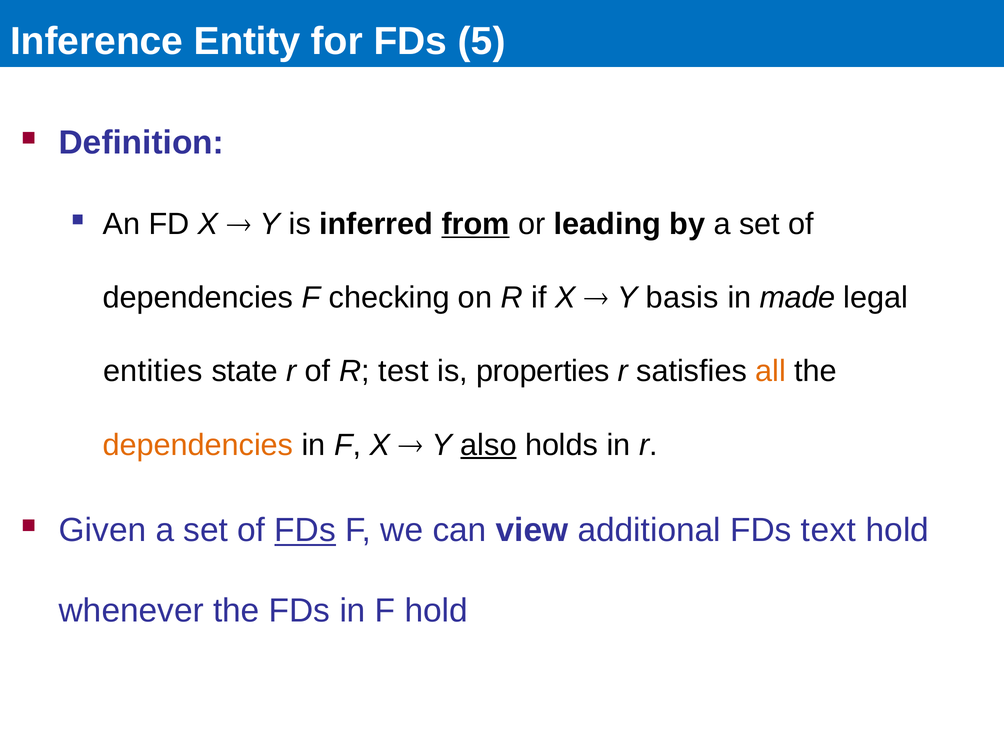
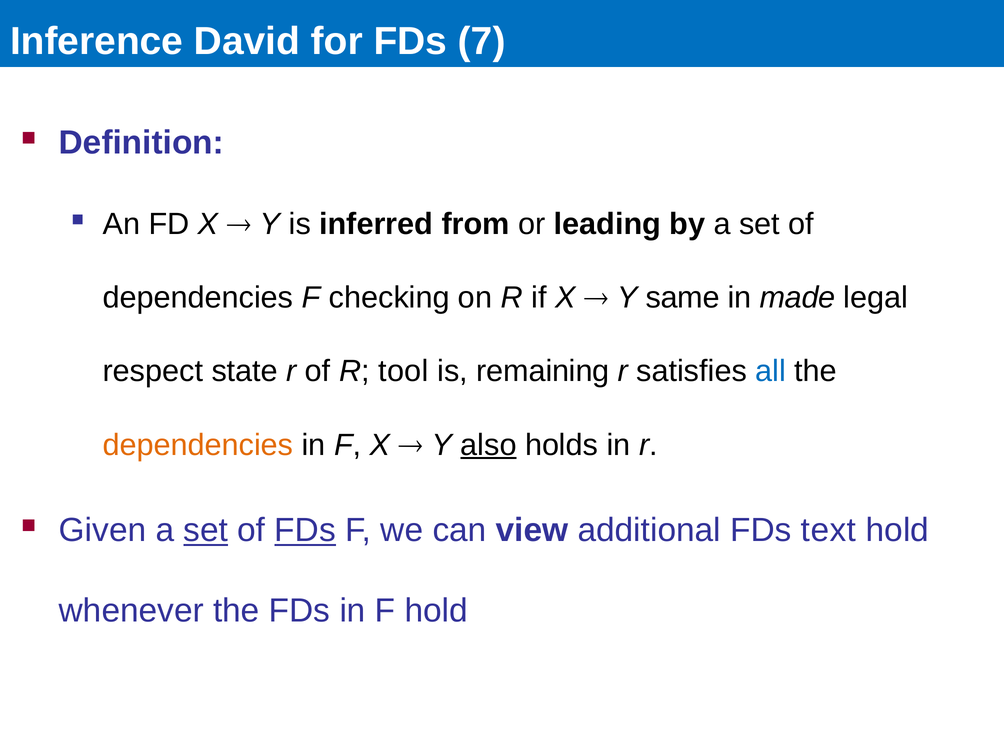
Entity: Entity -> David
5: 5 -> 7
from underline: present -> none
basis: basis -> same
entities: entities -> respect
test: test -> tool
properties: properties -> remaining
all colour: orange -> blue
set at (206, 530) underline: none -> present
